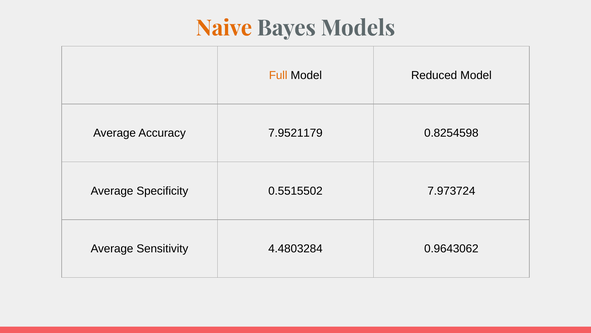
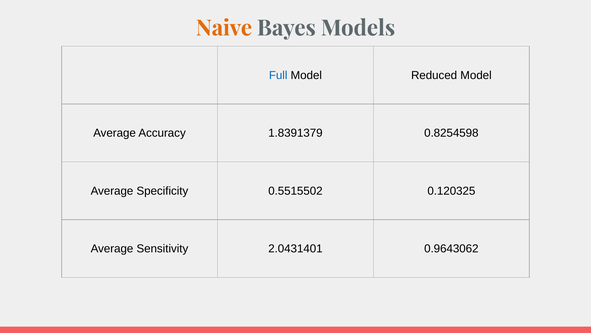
Full colour: orange -> blue
7.9521179: 7.9521179 -> 1.8391379
7.973724: 7.973724 -> 0.120325
4.4803284: 4.4803284 -> 2.0431401
